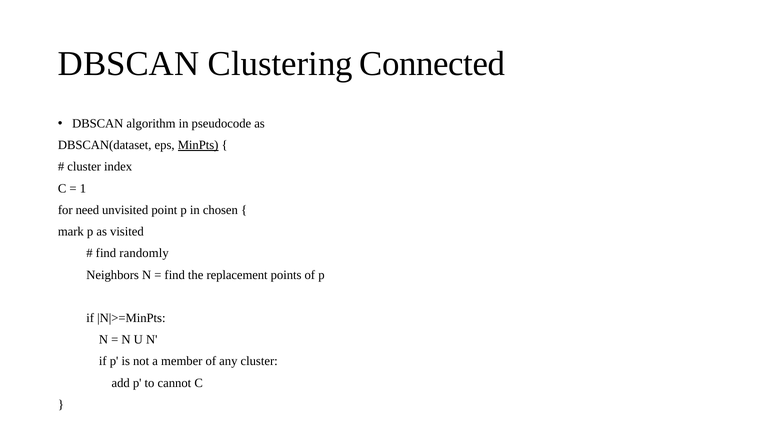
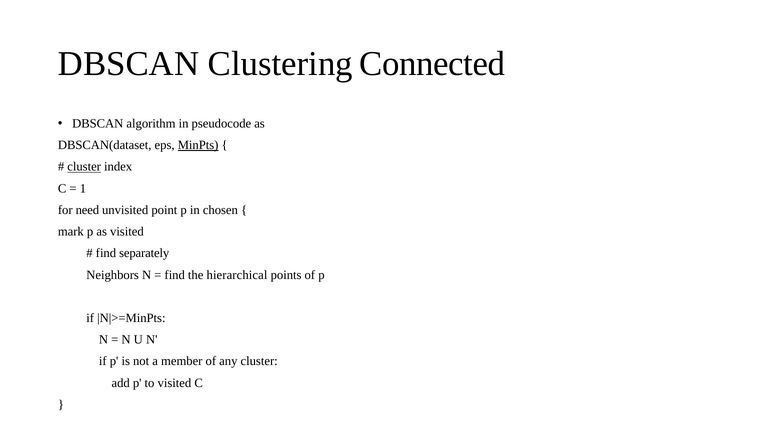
cluster at (84, 167) underline: none -> present
randomly: randomly -> separately
replacement: replacement -> hierarchical
to cannot: cannot -> visited
